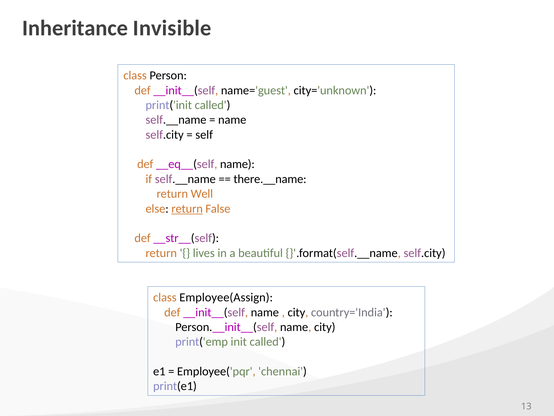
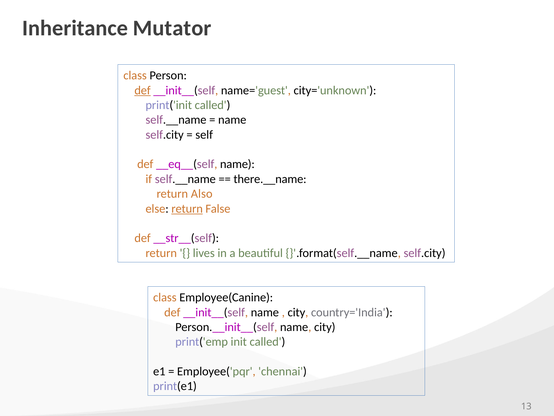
Invisible: Invisible -> Mutator
def at (143, 90) underline: none -> present
Well: Well -> Also
Employee(Assign: Employee(Assign -> Employee(Canine
